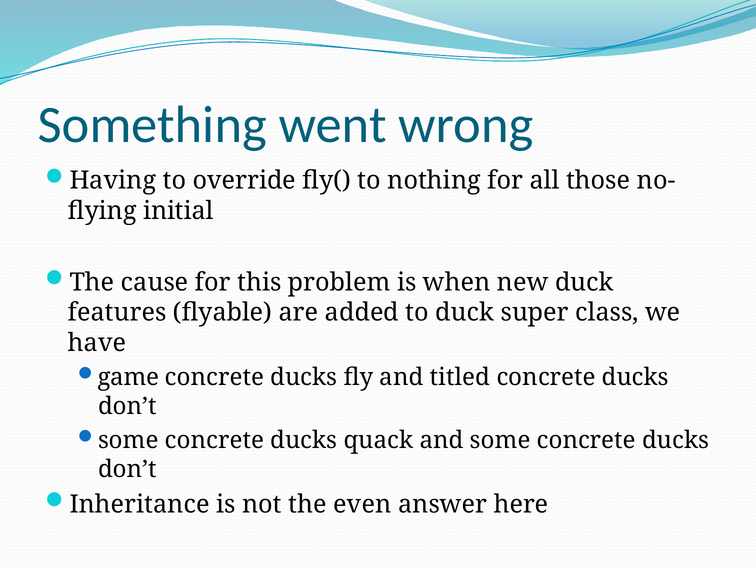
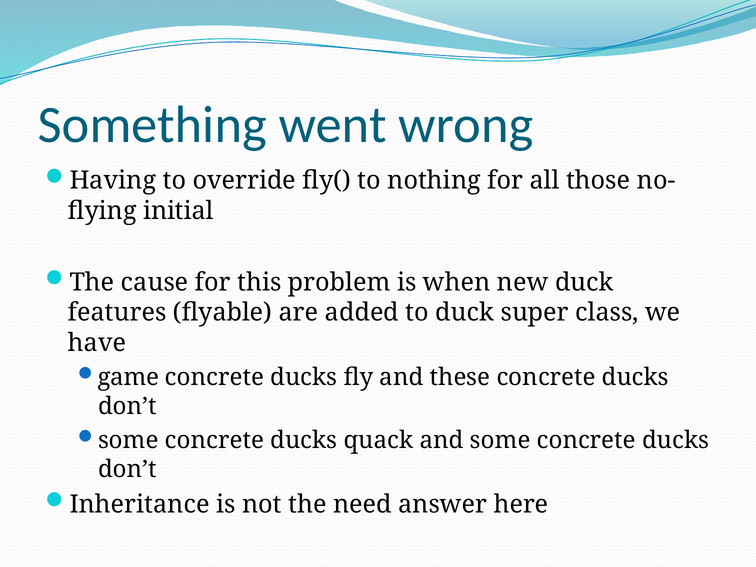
titled: titled -> these
even: even -> need
